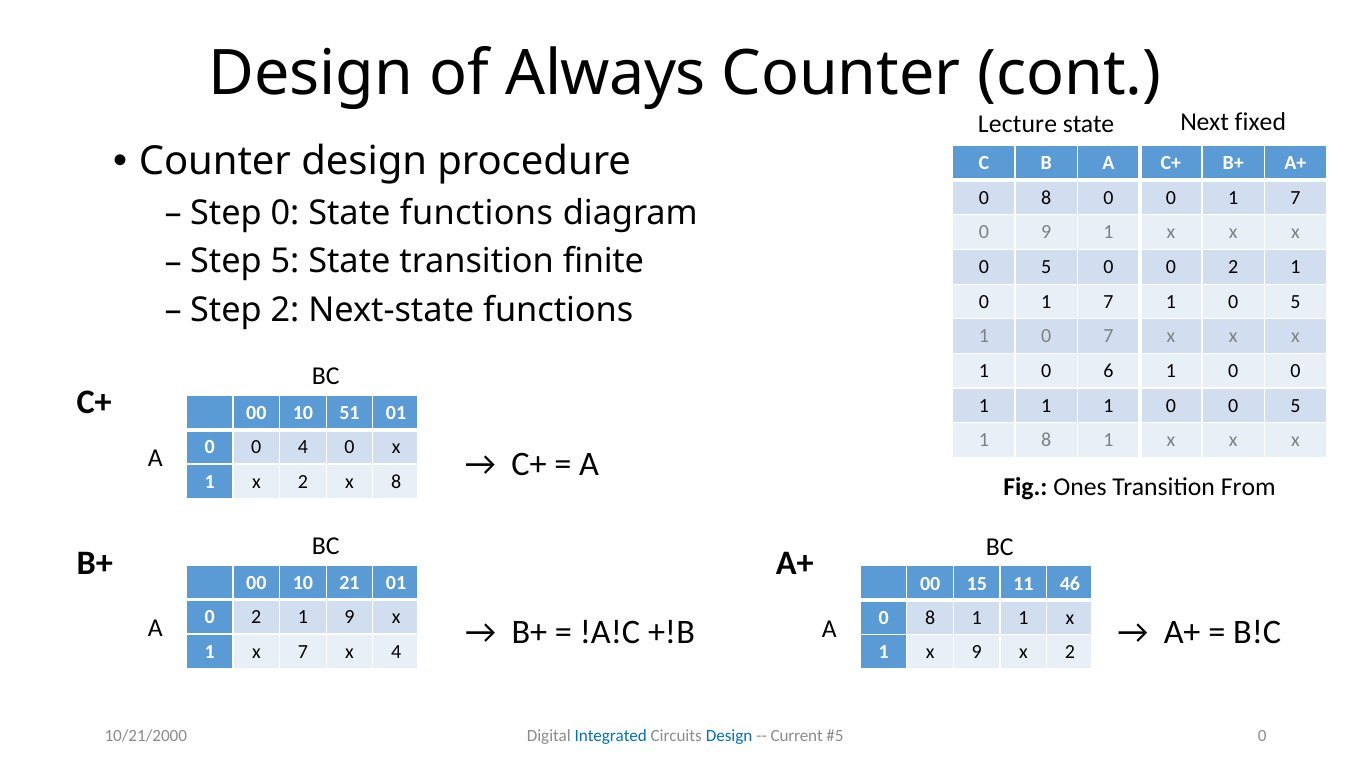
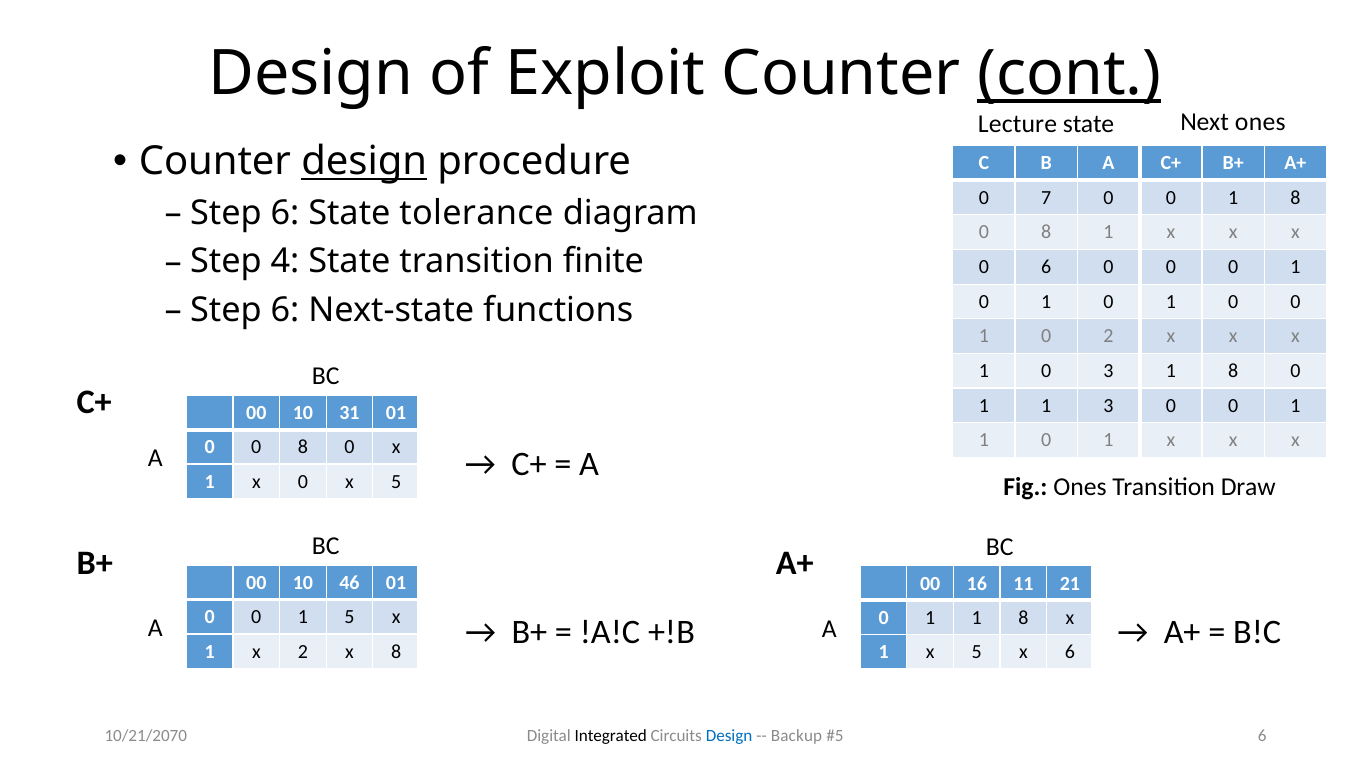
Always: Always -> Exploit
cont underline: none -> present
Next fixed: fixed -> ones
design at (364, 162) underline: none -> present
8 at (1046, 198): 8 -> 7
7 at (1295, 198): 7 -> 8
0 at (285, 213): 0 -> 6
State functions: functions -> tolerance
9 at (1046, 232): 9 -> 8
Step 5: 5 -> 4
5 at (1046, 267): 5 -> 6
2 at (1233, 267): 2 -> 0
7 at (1108, 302): 7 -> 0
5 at (1295, 302): 5 -> 0
2 at (285, 310): 2 -> 6
0 7: 7 -> 2
0 6: 6 -> 3
0 at (1233, 371): 0 -> 8
1 at (1108, 406): 1 -> 3
5 at (1295, 406): 5 -> 1
51: 51 -> 31
8 at (1046, 440): 8 -> 0
4 at (303, 447): 4 -> 8
1 x 2: 2 -> 0
8 at (396, 482): 8 -> 5
From: From -> Draw
21: 21 -> 46
15: 15 -> 16
46: 46 -> 21
2 at (256, 617): 2 -> 0
1 9: 9 -> 5
8 at (930, 618): 8 -> 1
1 at (1023, 618): 1 -> 8
x 7: 7 -> 2
x 4: 4 -> 8
1 x 9: 9 -> 5
2 at (1070, 652): 2 -> 6
Integrated colour: blue -> black
Current: Current -> Backup
0 at (1262, 736): 0 -> 6
10/21/2000: 10/21/2000 -> 10/21/2070
